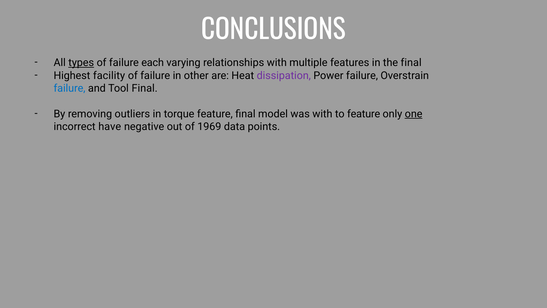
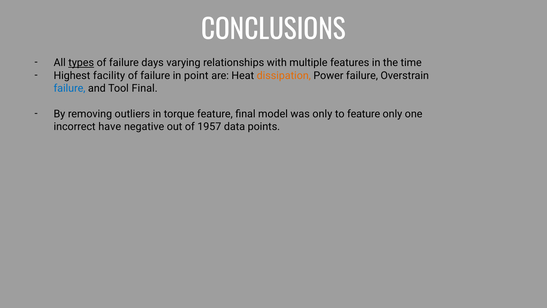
each: each -> days
the final: final -> time
other: other -> point
dissipation colour: purple -> orange
was with: with -> only
one underline: present -> none
1969: 1969 -> 1957
